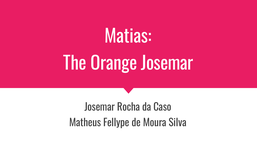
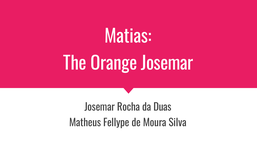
Caso: Caso -> Duas
